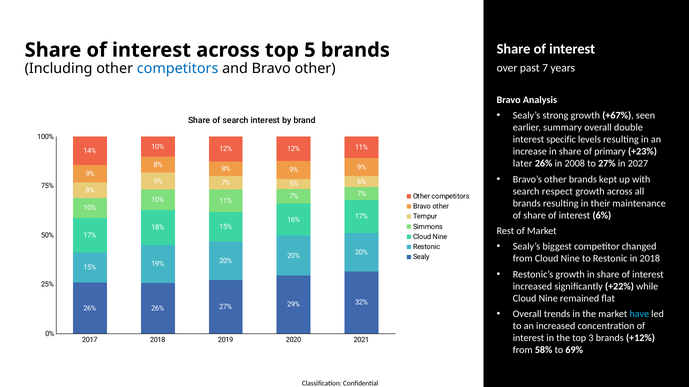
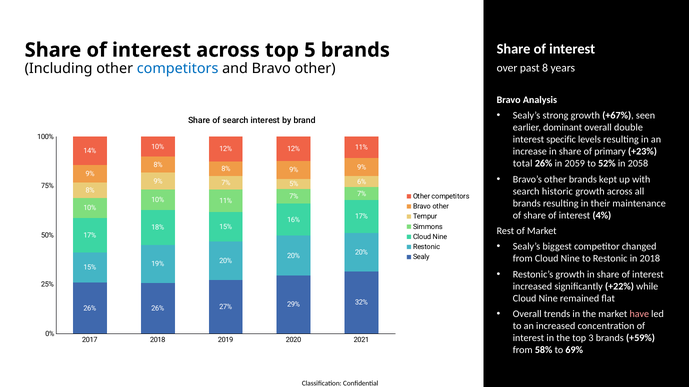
7: 7 -> 8
summary: summary -> dominant
later: later -> total
2008: 2008 -> 2059
to 27%: 27% -> 52%
2027: 2027 -> 2058
respect: respect -> historic
interest 6%: 6% -> 4%
have colour: light blue -> pink
+12%: +12% -> +59%
